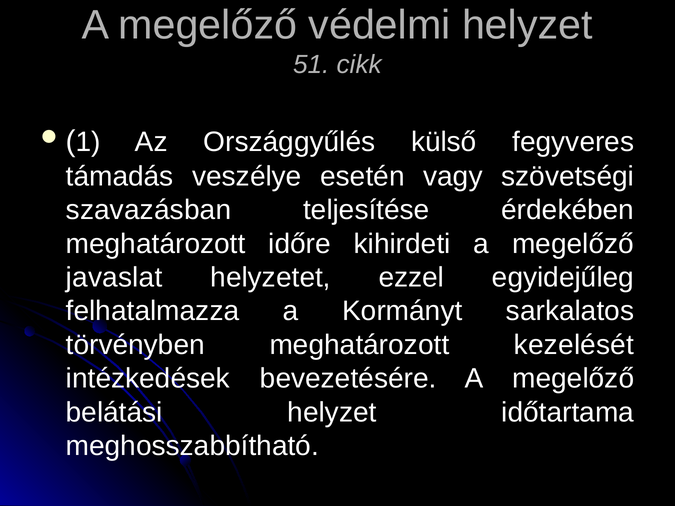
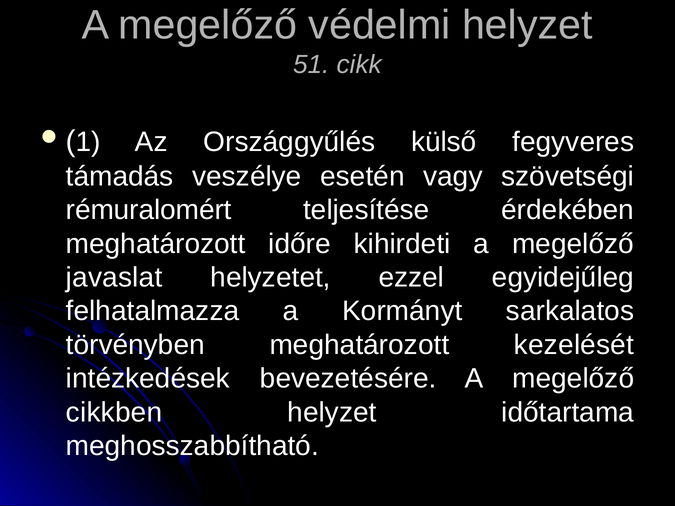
szavazásban: szavazásban -> rémuralomért
belátási: belátási -> cikkben
